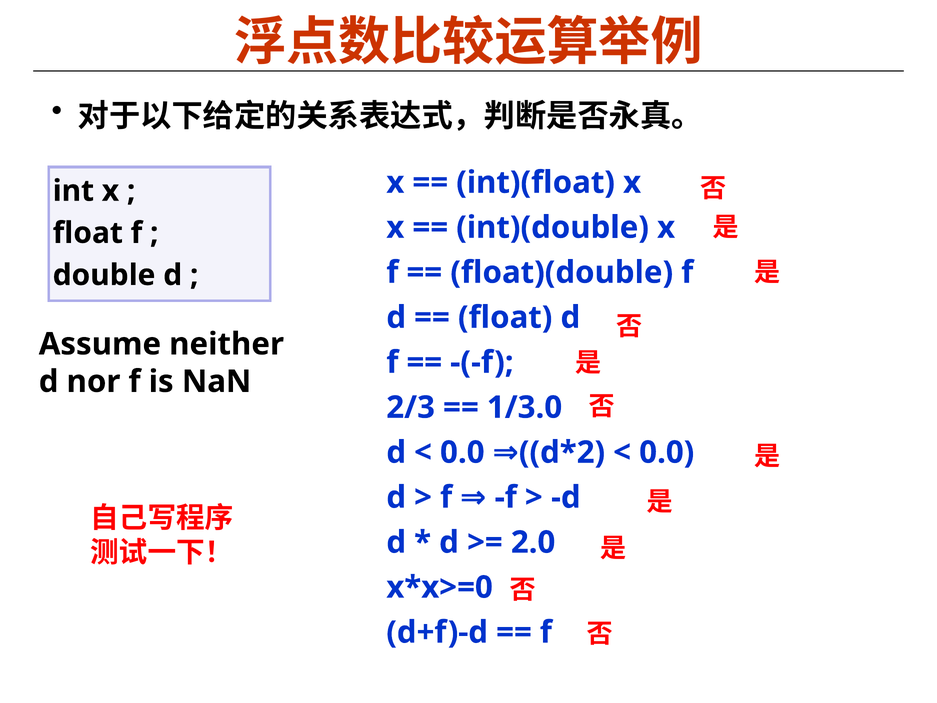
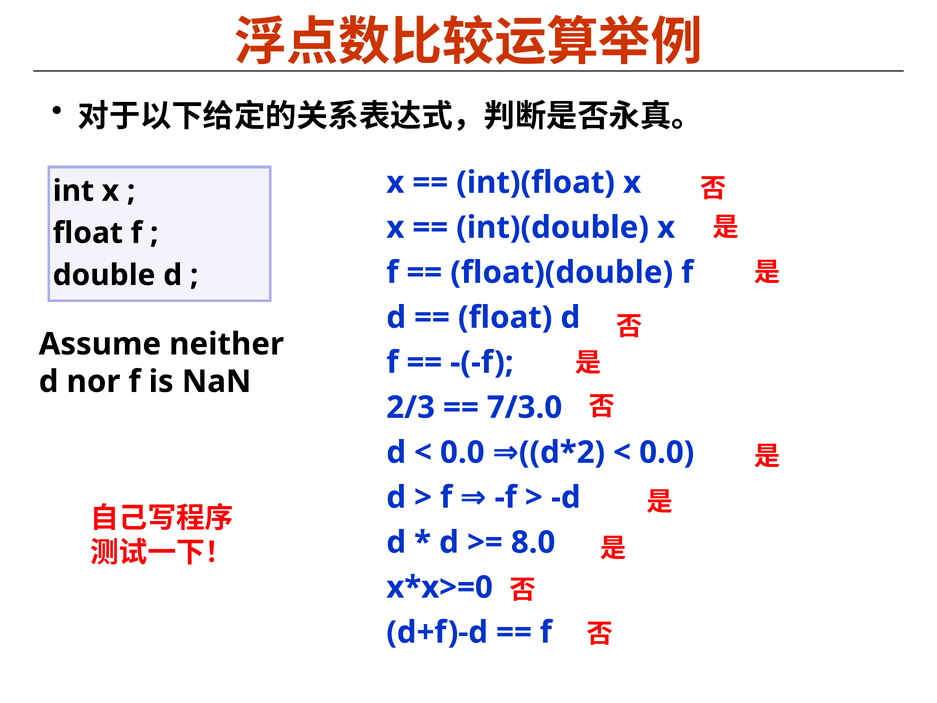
1/3.0: 1/3.0 -> 7/3.0
2.0: 2.0 -> 8.0
